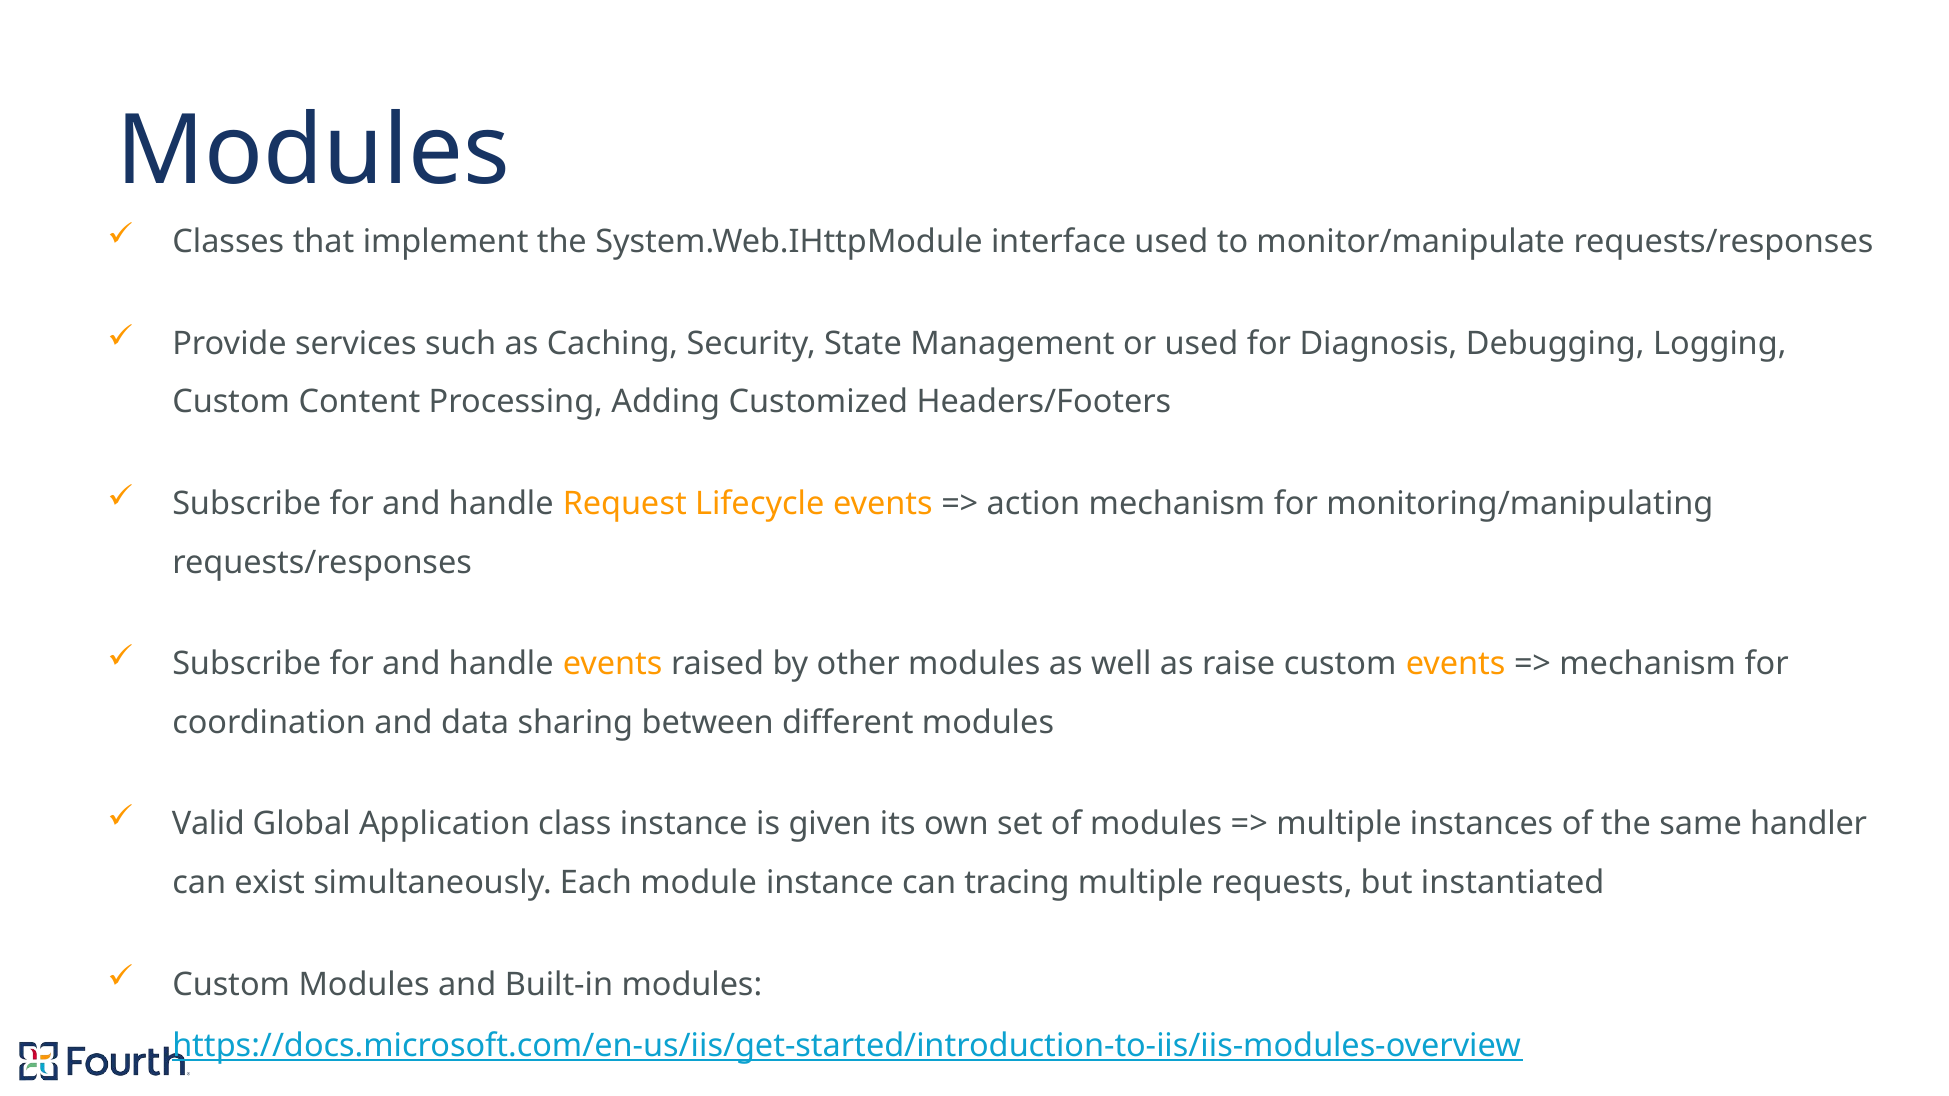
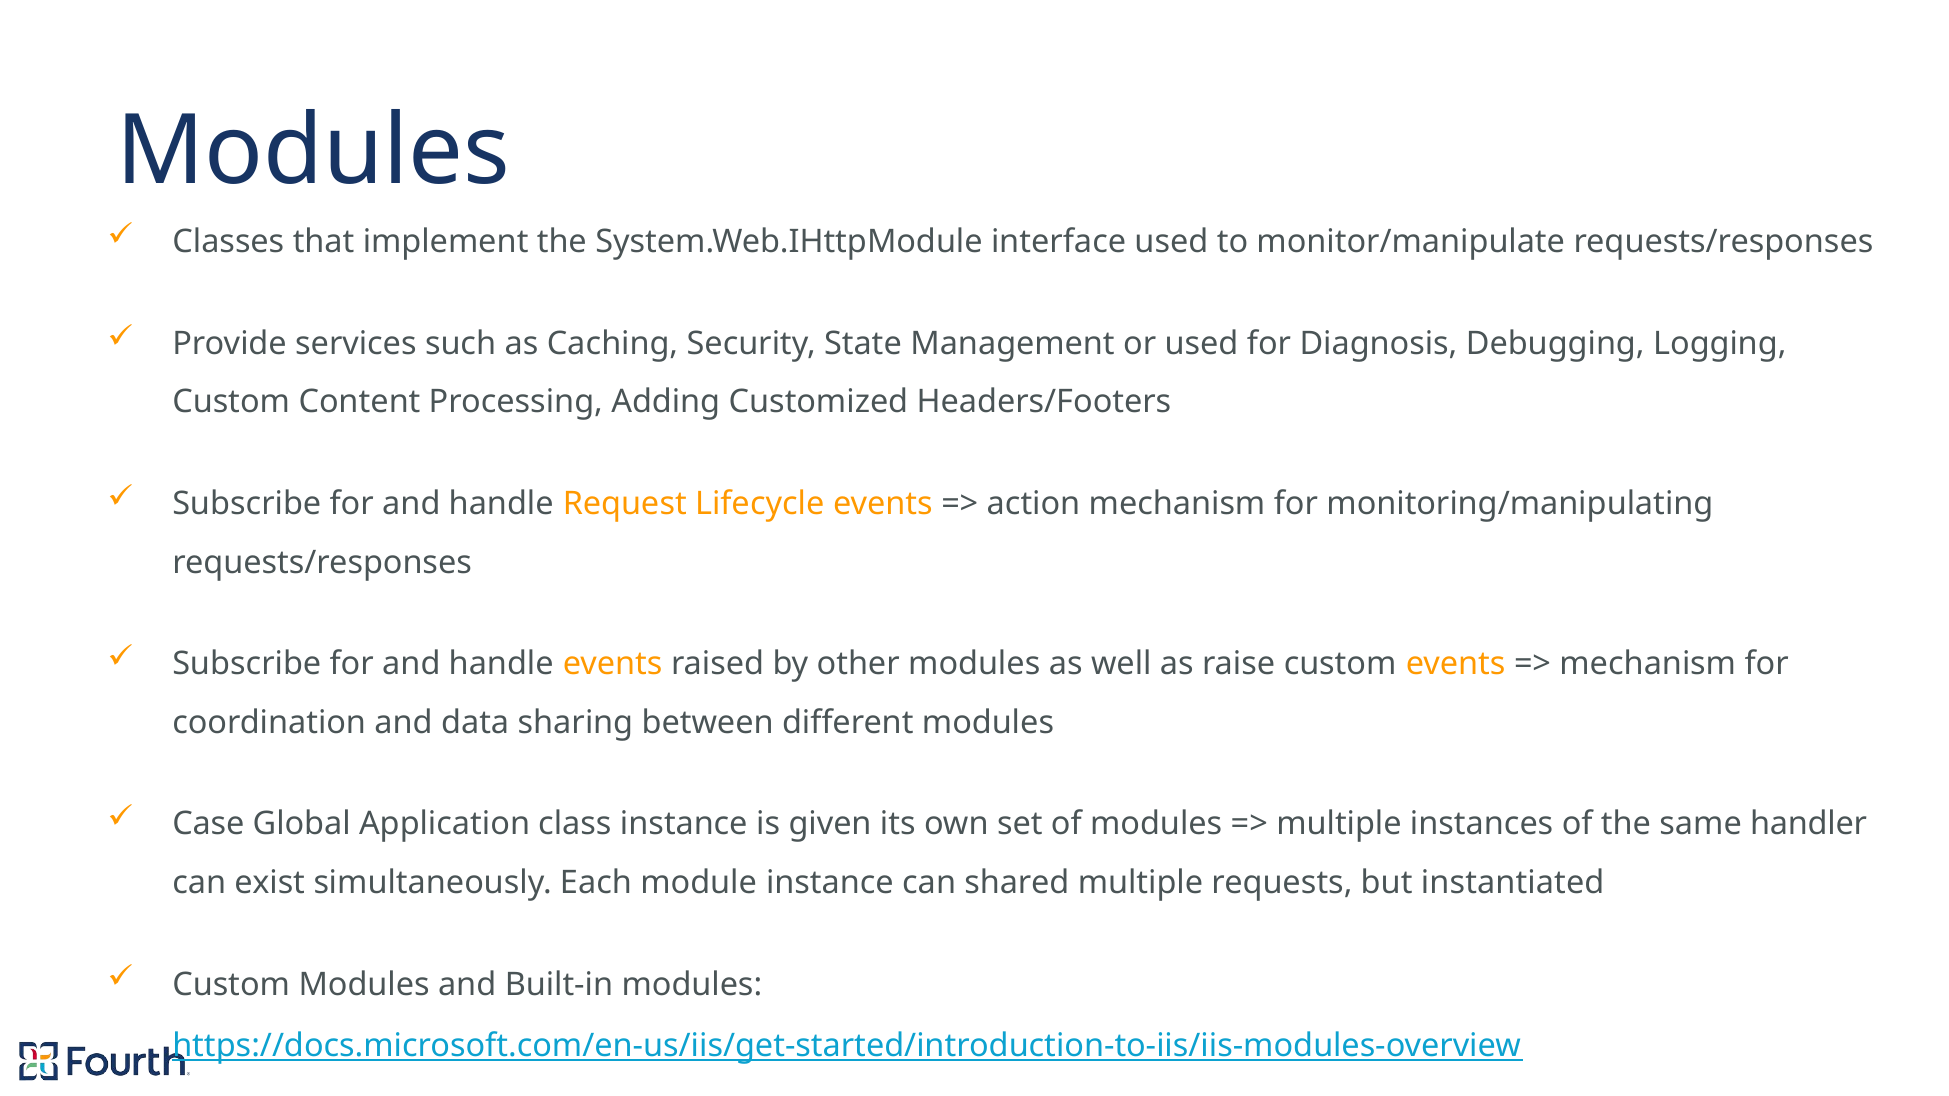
Valid: Valid -> Case
tracing: tracing -> shared
